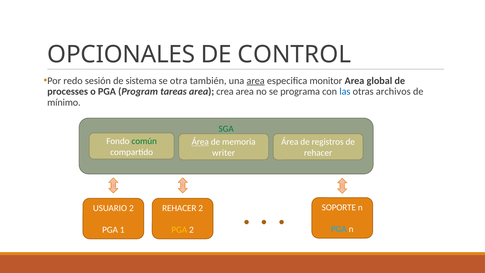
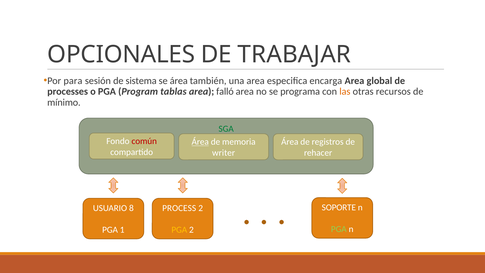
CONTROL: CONTROL -> TRABAJAR
redo: redo -> para
se otra: otra -> área
area at (256, 81) underline: present -> none
monitor: monitor -> encarga
tareas: tareas -> tablas
crea: crea -> falló
las colour: blue -> orange
archivos: archivos -> recursos
común colour: green -> red
USUARIO 2: 2 -> 8
REHACER at (179, 208): REHACER -> PROCESS
PGA at (339, 229) colour: light blue -> light green
